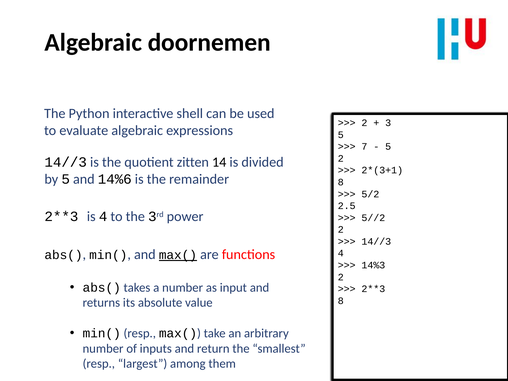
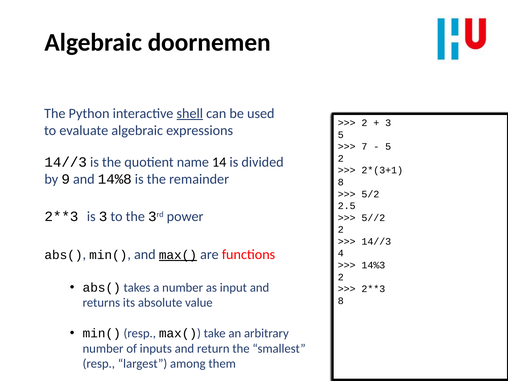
shell underline: none -> present
zitten: zitten -> name
by 5: 5 -> 9
14%6: 14%6 -> 14%8
is 4: 4 -> 3
